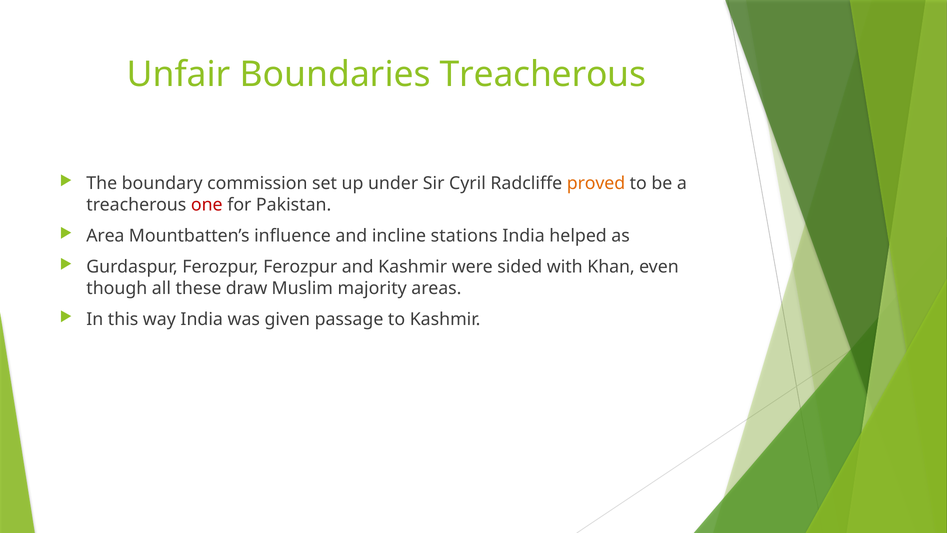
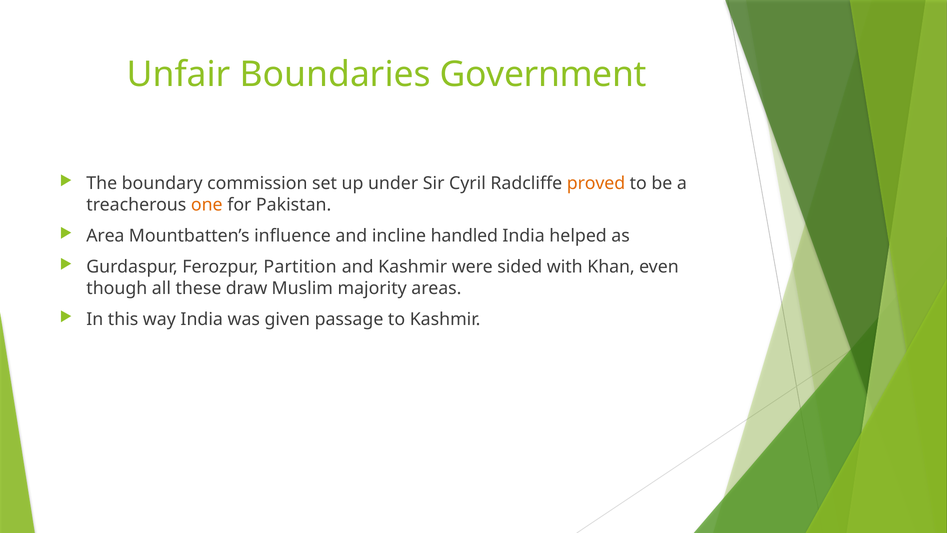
Boundaries Treacherous: Treacherous -> Government
one colour: red -> orange
stations: stations -> handled
Ferozpur Ferozpur: Ferozpur -> Partition
